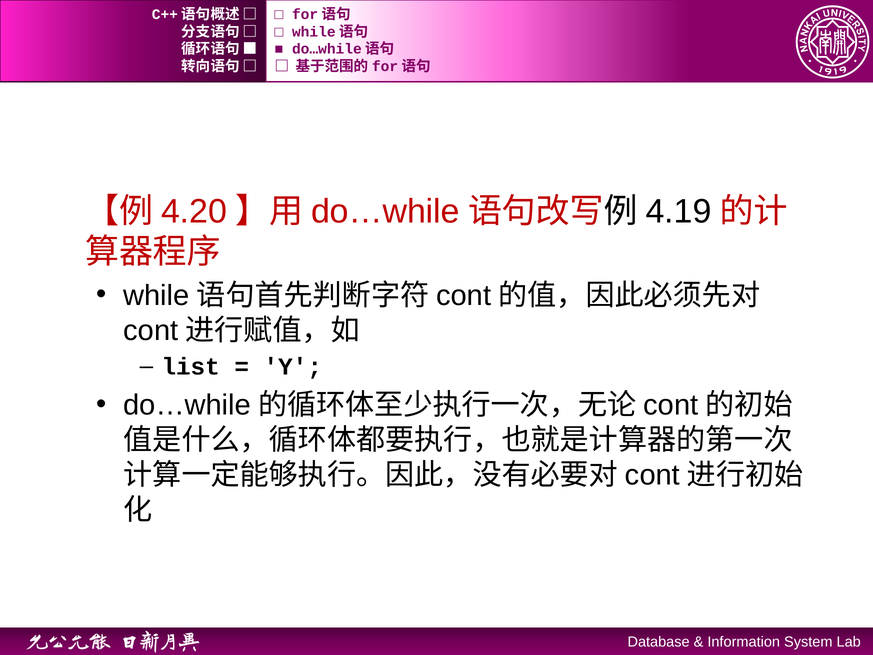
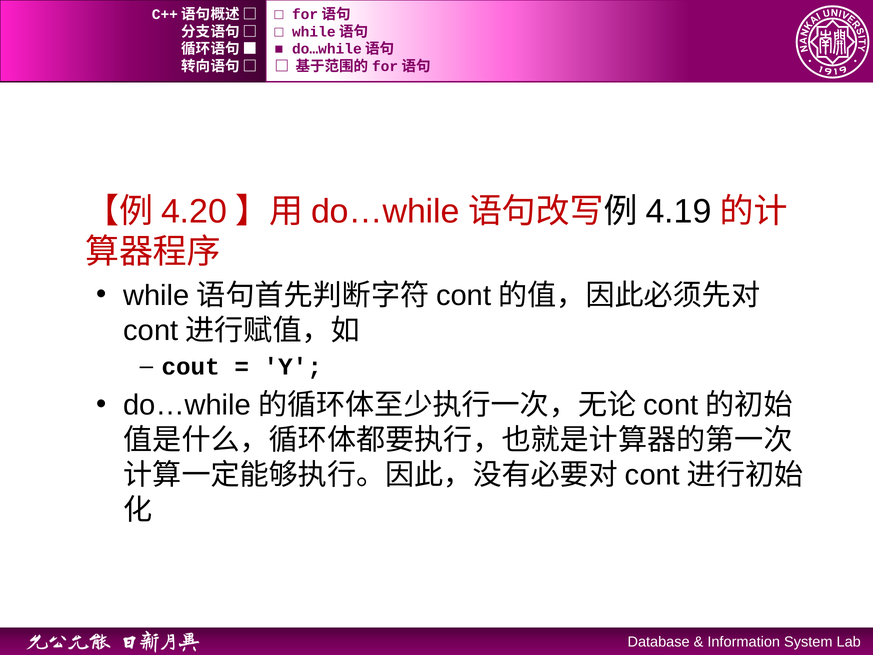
list: list -> cout
